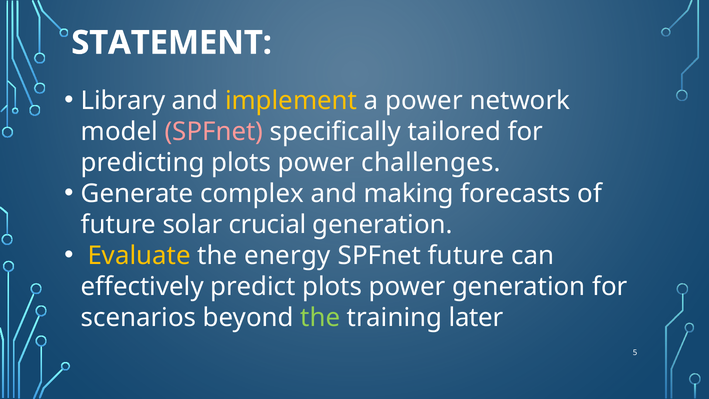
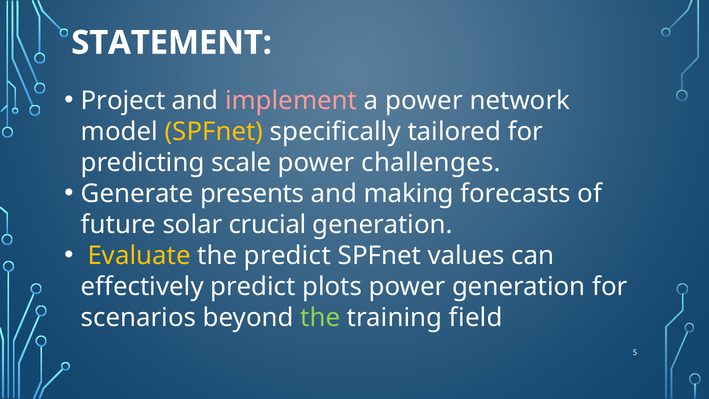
Library: Library -> Project
implement colour: yellow -> pink
SPFnet at (214, 132) colour: pink -> yellow
predicting plots: plots -> scale
complex: complex -> presents
the energy: energy -> predict
SPFnet future: future -> values
later: later -> field
